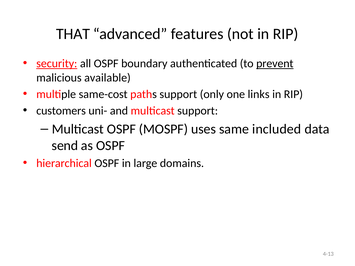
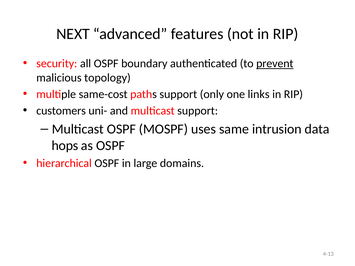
THAT: THAT -> NEXT
security underline: present -> none
available: available -> topology
included: included -> intrusion
send: send -> hops
